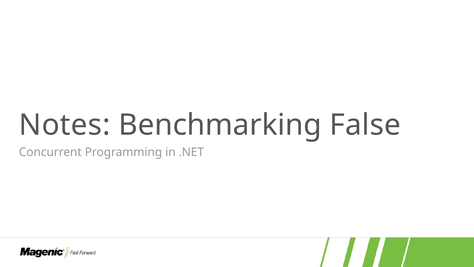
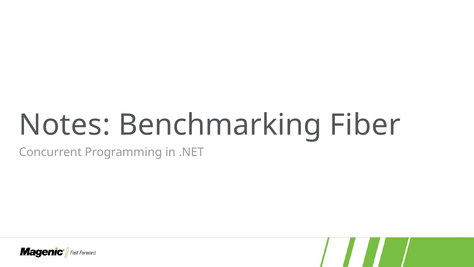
False: False -> Fiber
